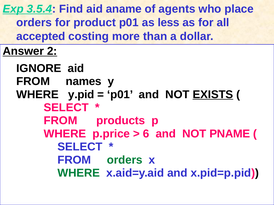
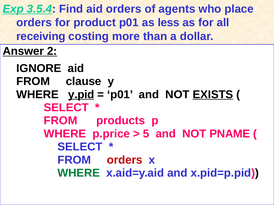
aid aname: aname -> orders
accepted: accepted -> receiving
names: names -> clause
y.pid underline: none -> present
6: 6 -> 5
orders at (125, 160) colour: green -> red
